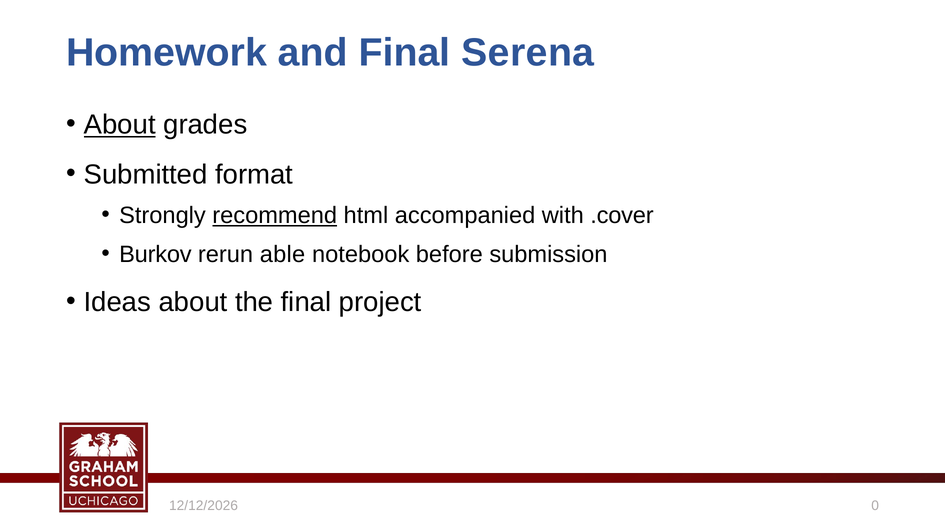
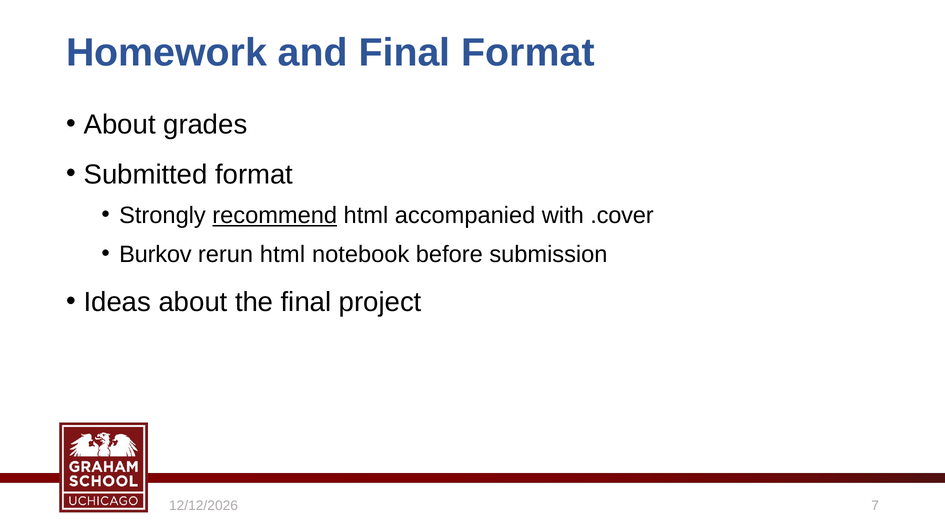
Final Serena: Serena -> Format
About at (120, 125) underline: present -> none
rerun able: able -> html
0: 0 -> 7
